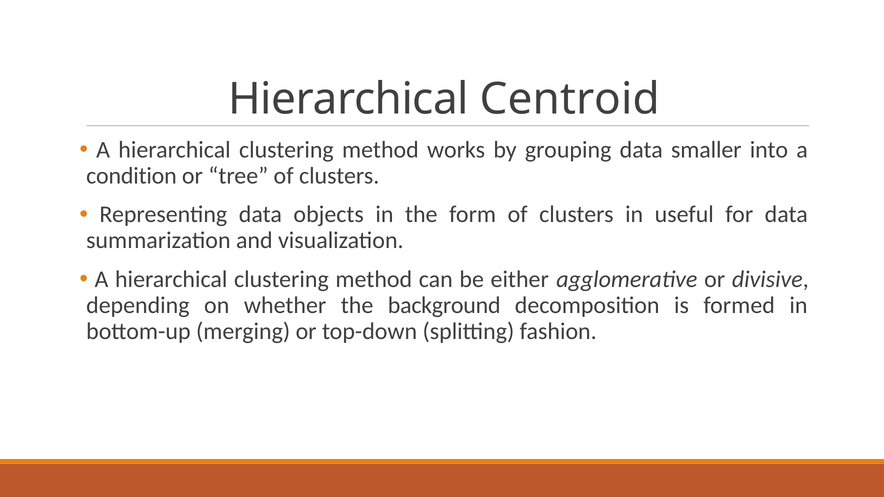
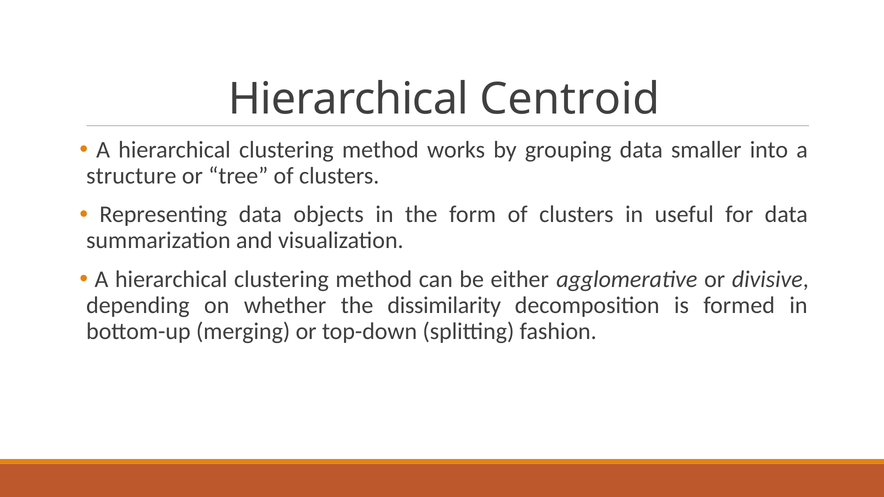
condition: condition -> structure
background: background -> dissimilarity
